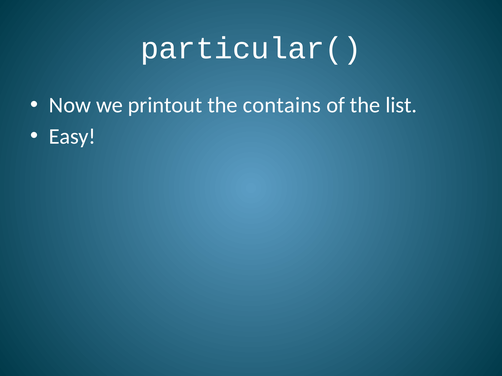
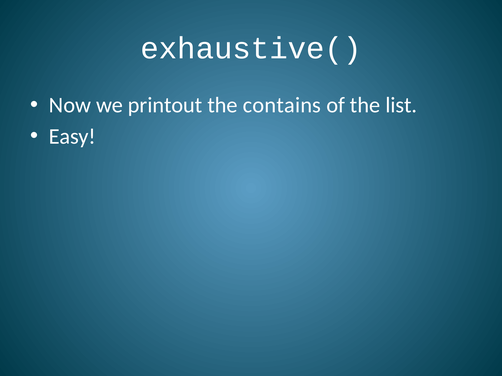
particular(: particular( -> exhaustive(
